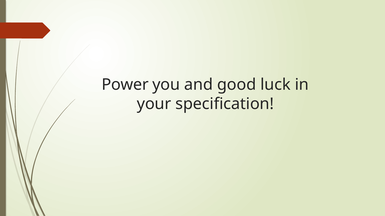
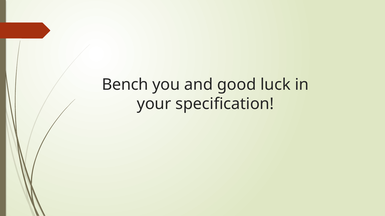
Power: Power -> Bench
